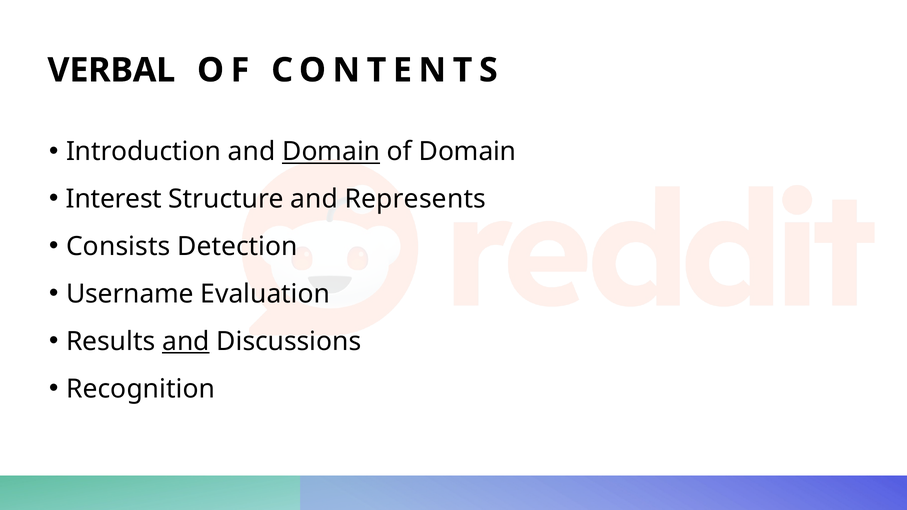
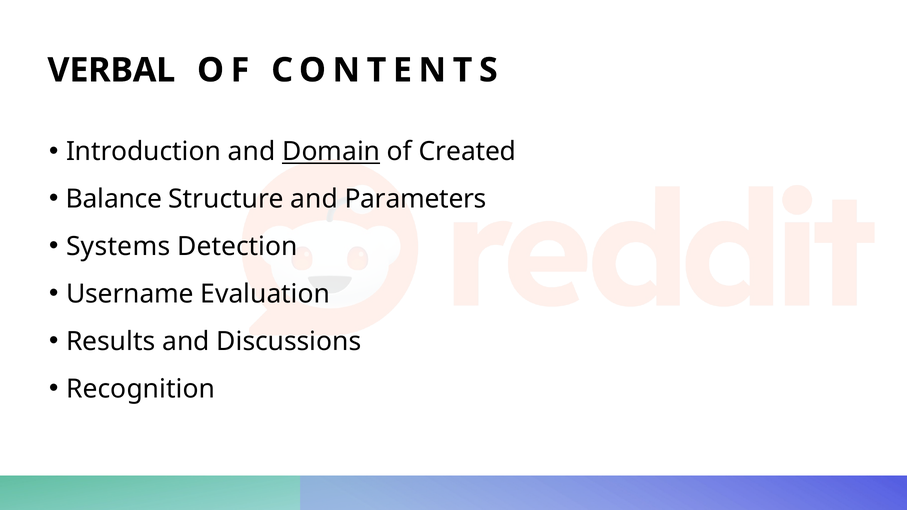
of Domain: Domain -> Created
Interest: Interest -> Balance
Represents: Represents -> Parameters
Consists: Consists -> Systems
and at (186, 342) underline: present -> none
